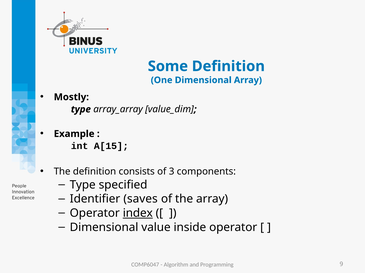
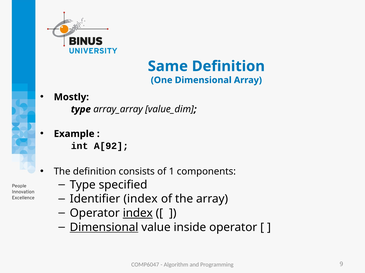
Some: Some -> Same
A[15: A[15 -> A[92
3: 3 -> 1
Identifier saves: saves -> index
Dimensional at (104, 228) underline: none -> present
